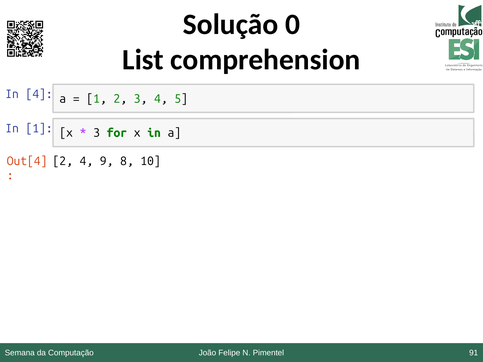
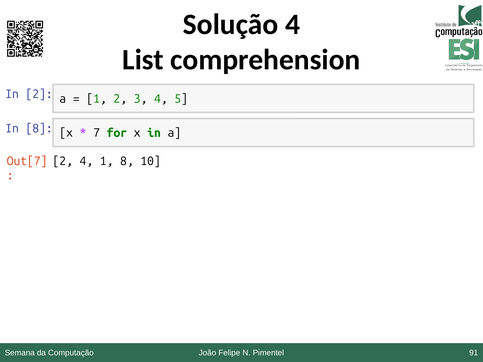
Solução 0: 0 -> 4
In 4: 4 -> 2
In 1: 1 -> 8
3 at (97, 133): 3 -> 7
Out[4: Out[4 -> Out[7
4 9: 9 -> 1
